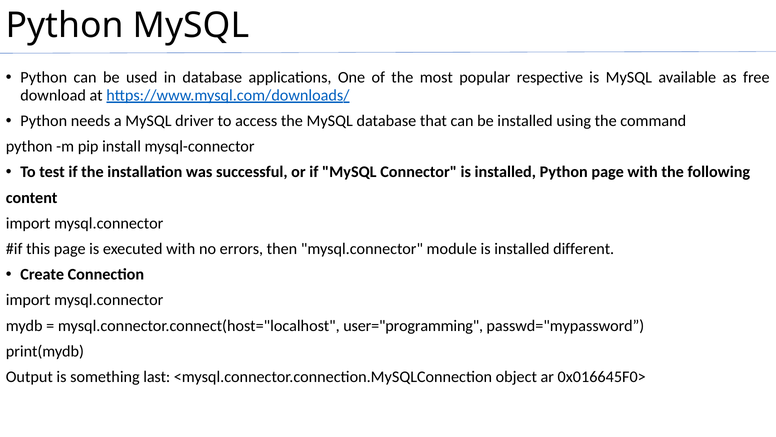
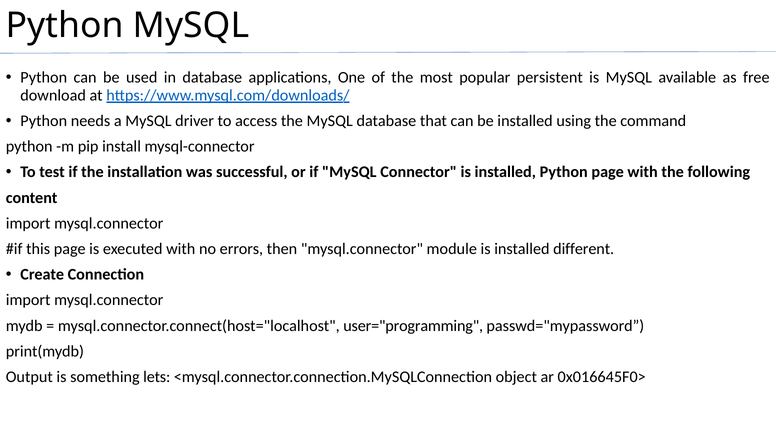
respective: respective -> persistent
last: last -> lets
